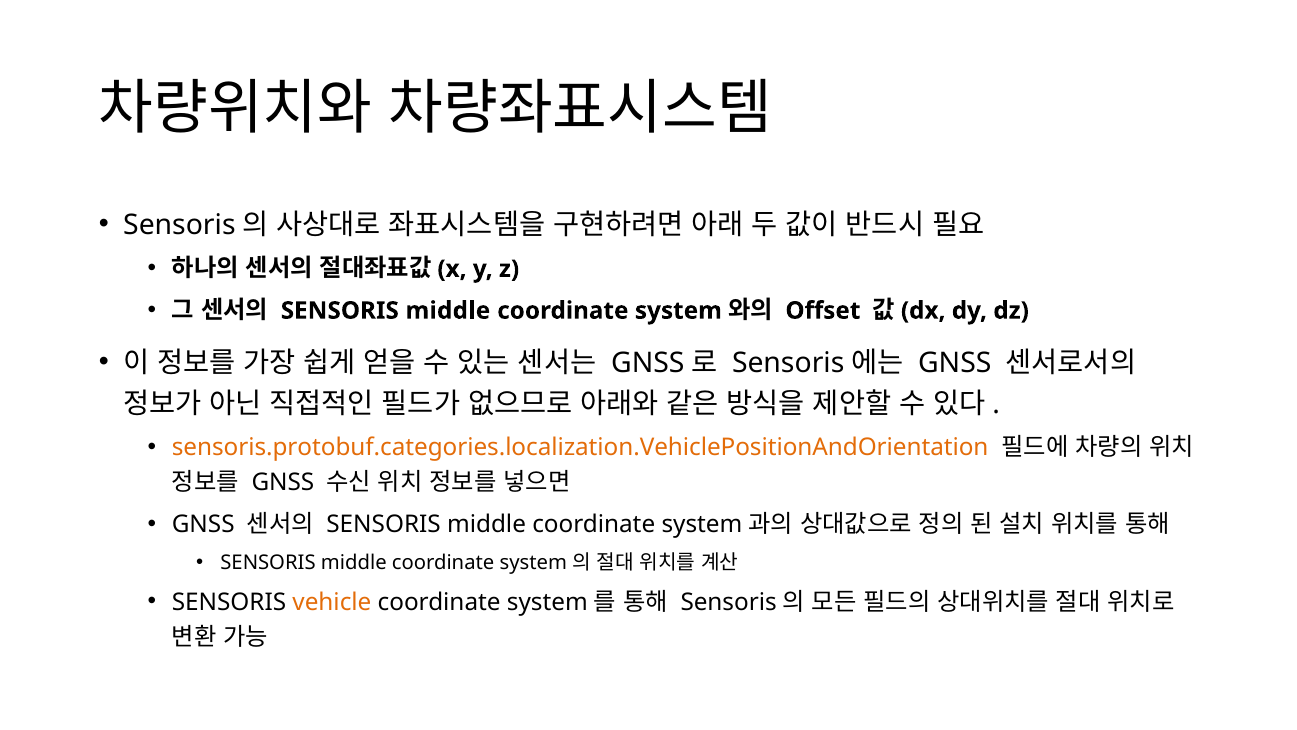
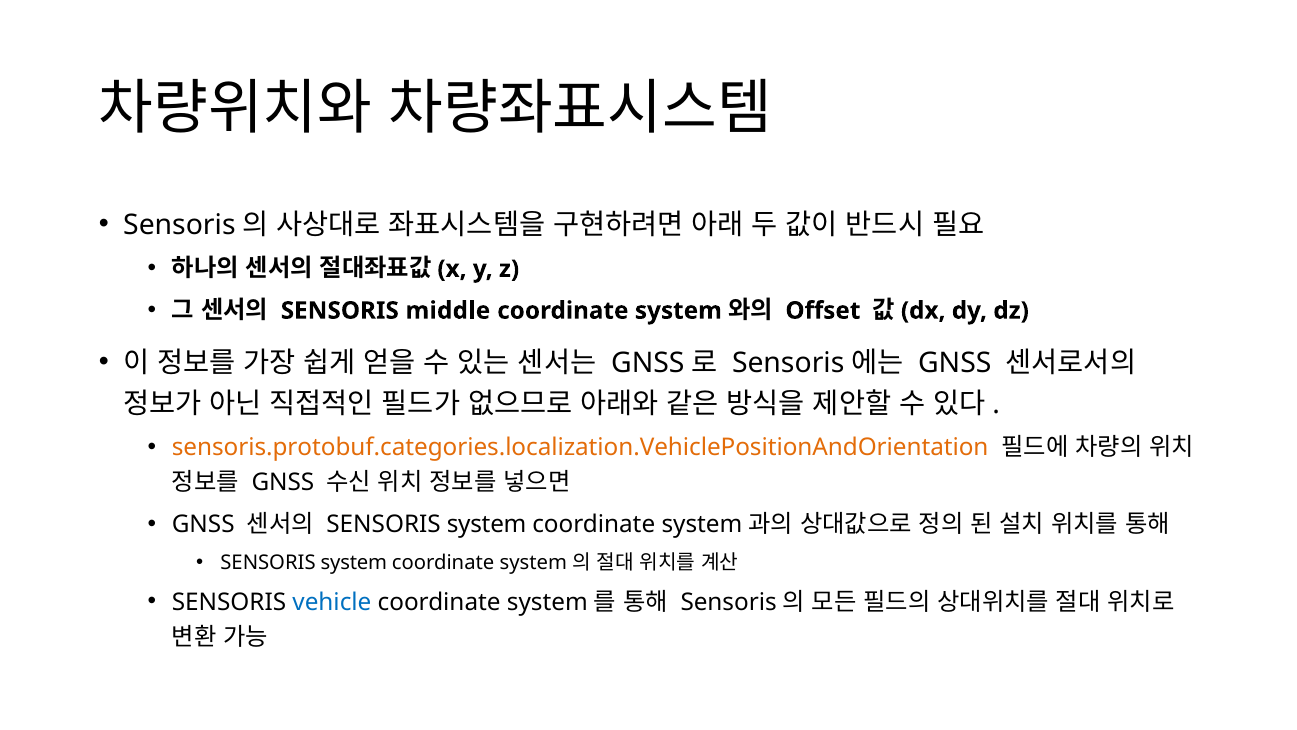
middle at (487, 524): middle -> system
middle at (354, 562): middle -> system
vehicle colour: orange -> blue
